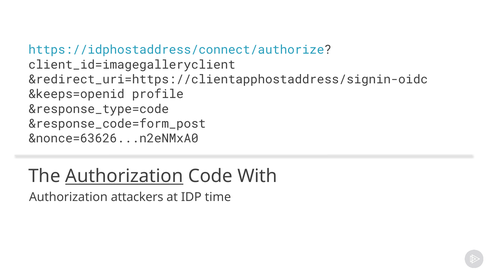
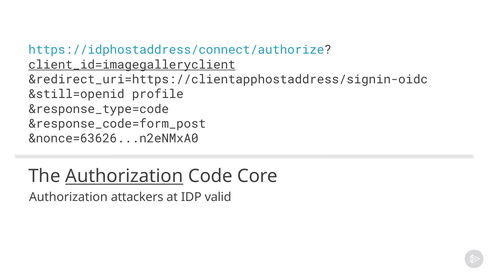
client_id=imagegalleryclient underline: none -> present
&keeps=openid: &keeps=openid -> &still=openid
With: With -> Core
time: time -> valid
